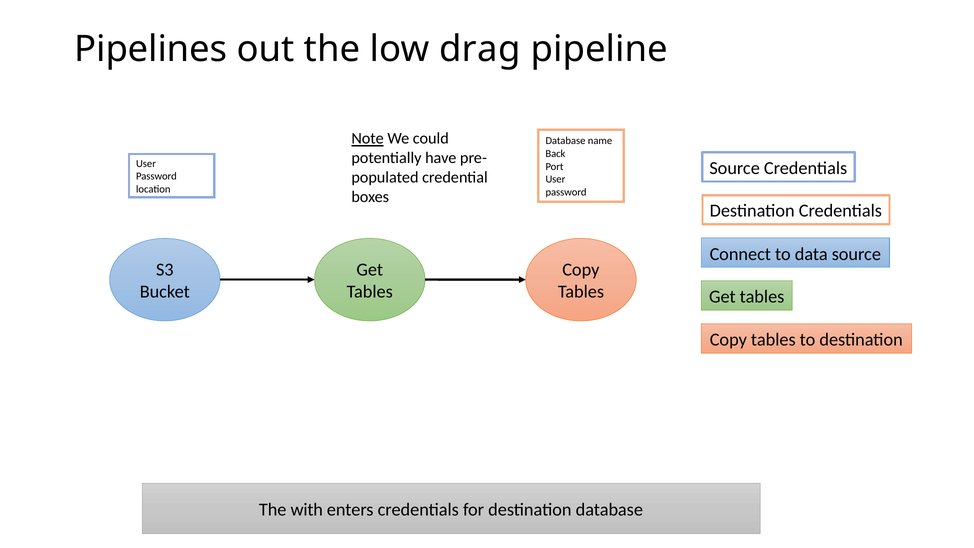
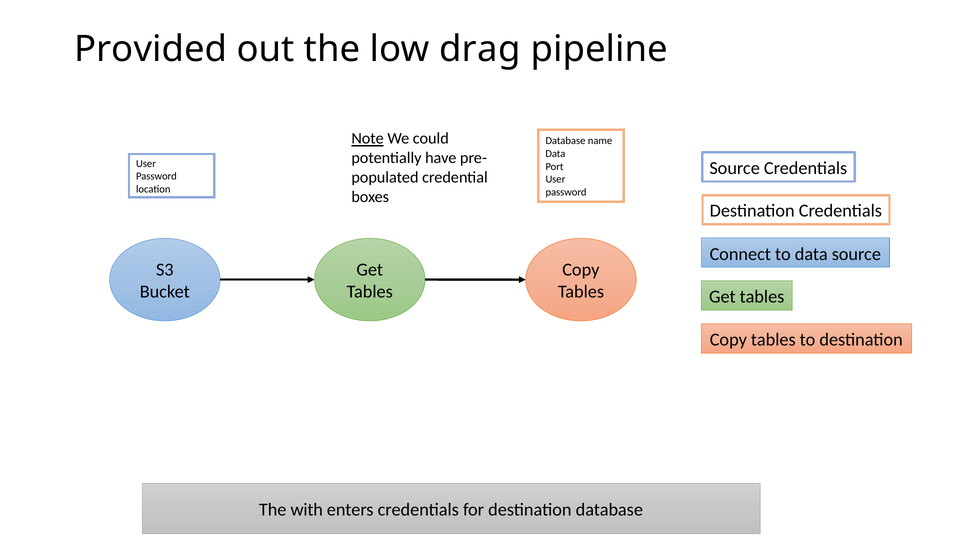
Pipelines: Pipelines -> Provided
Back at (555, 154): Back -> Data
